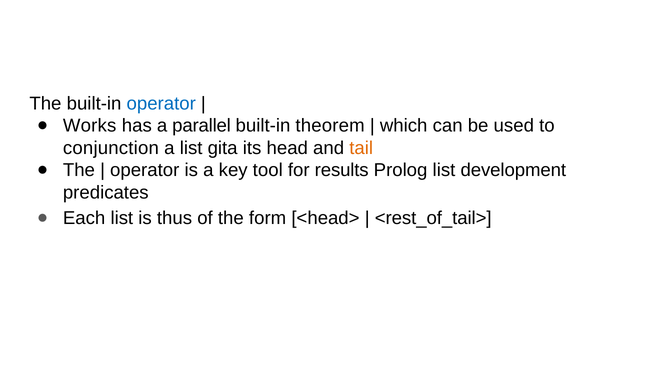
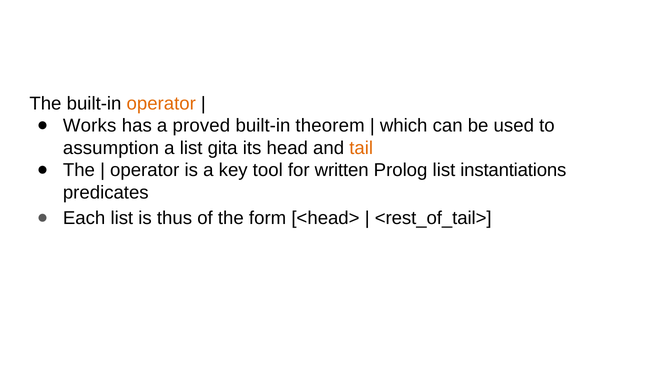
operator at (161, 103) colour: blue -> orange
parallel: parallel -> proved
conjunction: conjunction -> assumption
results: results -> written
development: development -> instantiations
